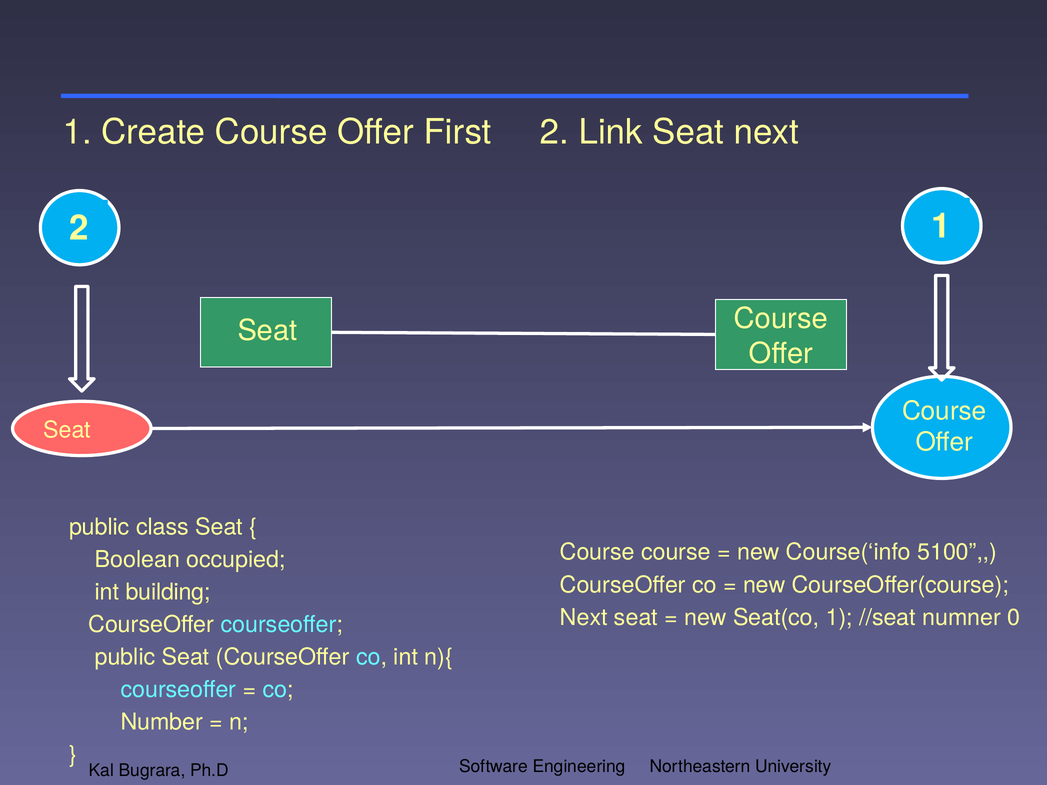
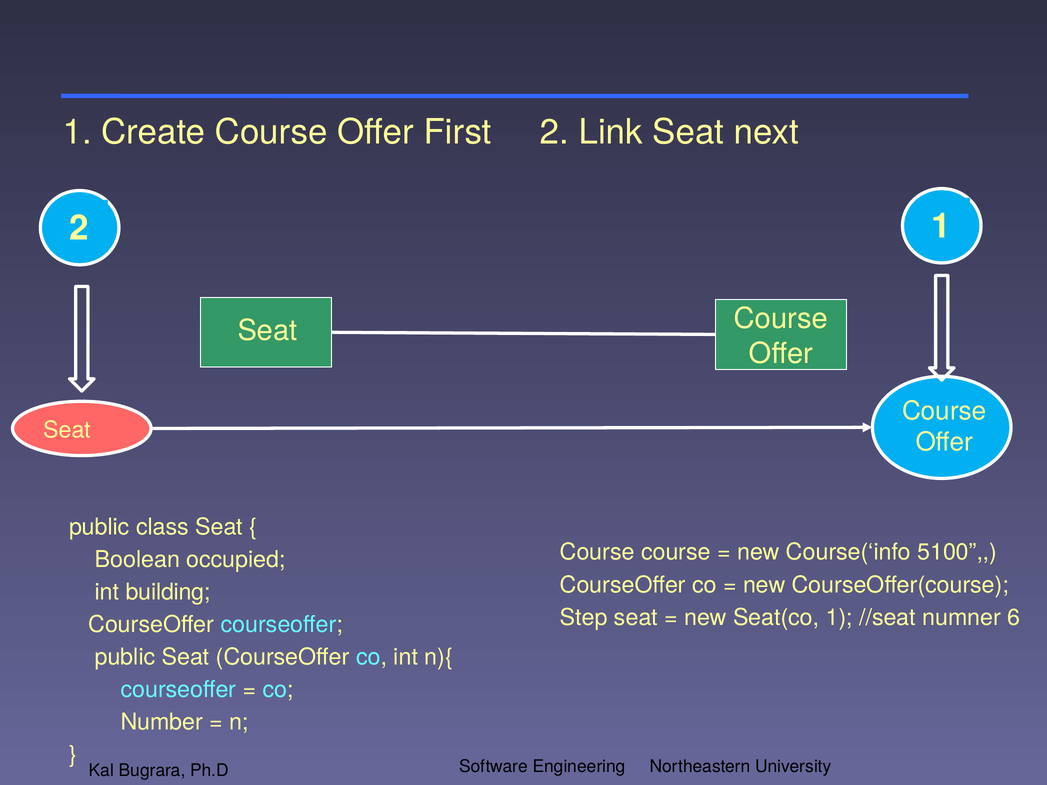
Next at (584, 618): Next -> Step
0: 0 -> 6
